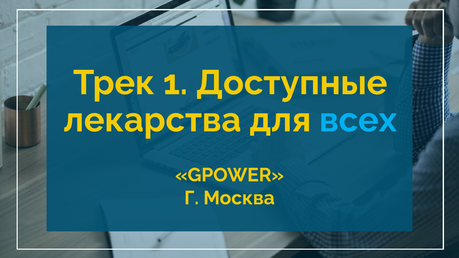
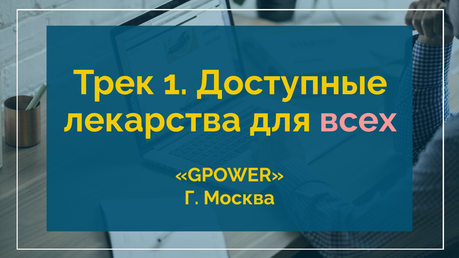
всех colour: light blue -> pink
